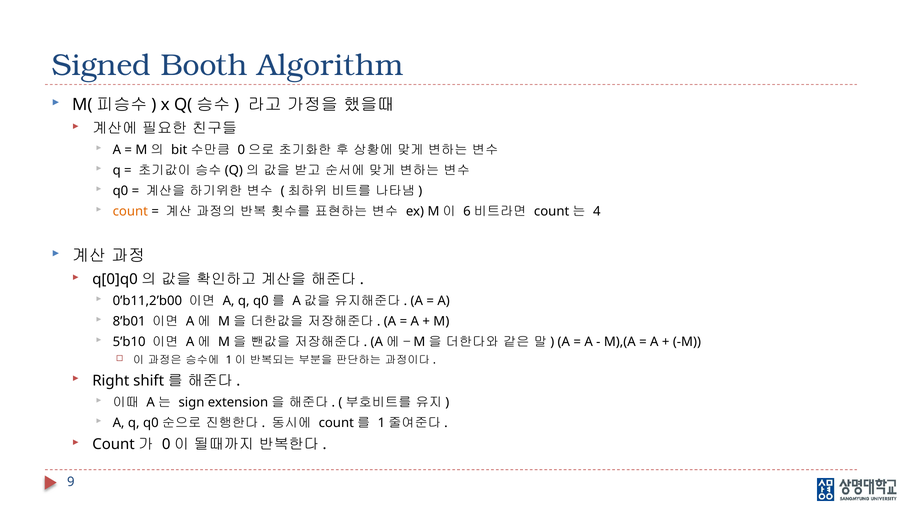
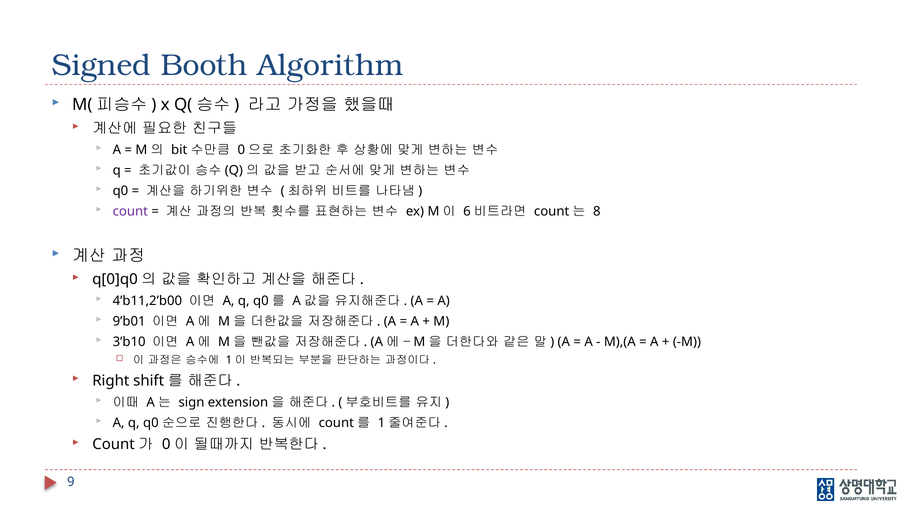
count colour: orange -> purple
4: 4 -> 8
0’b11,2’b00: 0’b11,2’b00 -> 4’b11,2’b00
8’b01: 8’b01 -> 9’b01
5’b10: 5’b10 -> 3’b10
